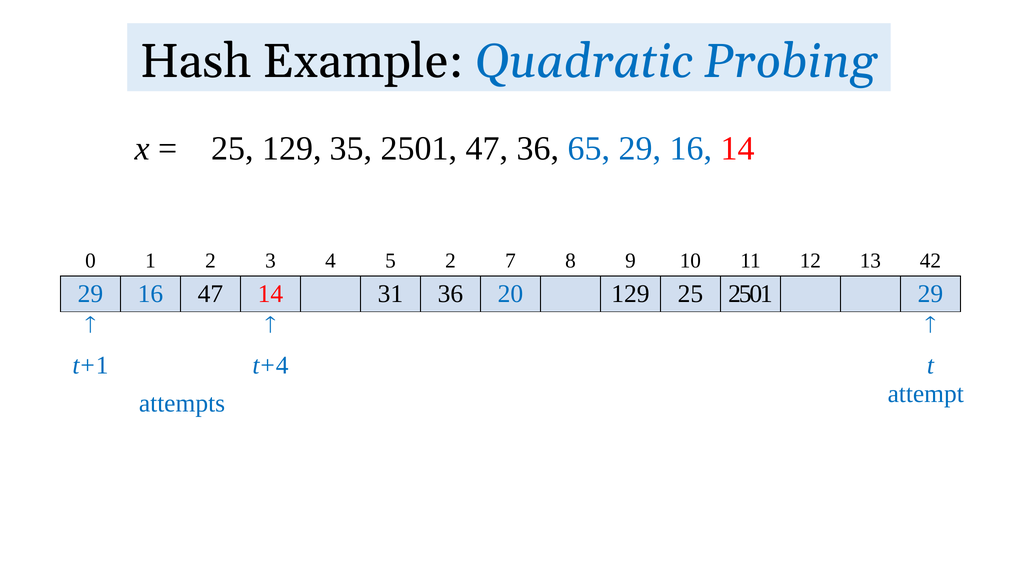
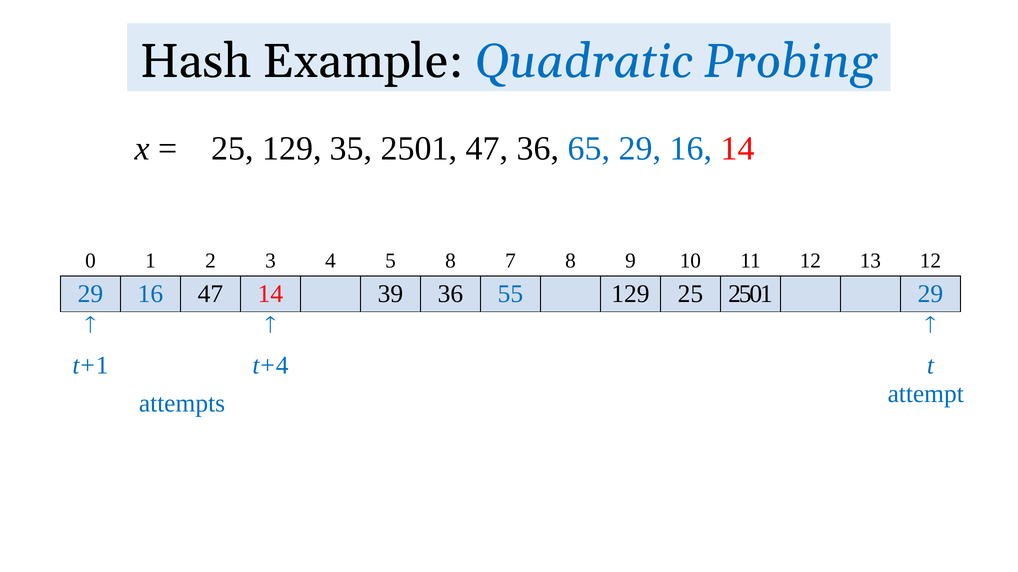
5 2: 2 -> 8
13 42: 42 -> 12
31: 31 -> 39
20: 20 -> 55
